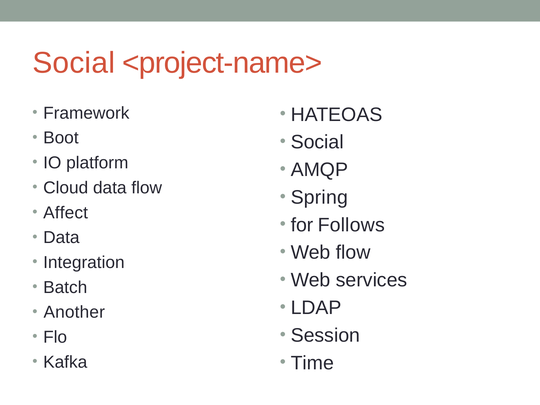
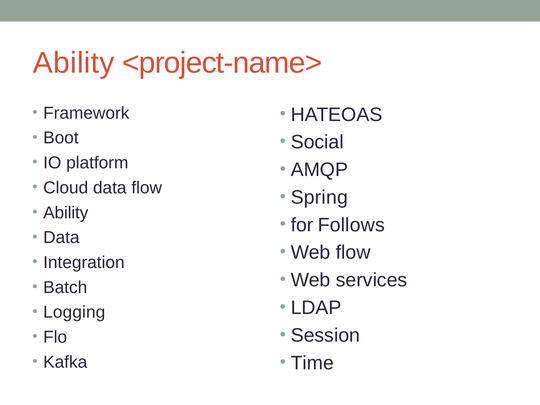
Social at (74, 63): Social -> Ability
Affect at (66, 213): Affect -> Ability
Another: Another -> Logging
